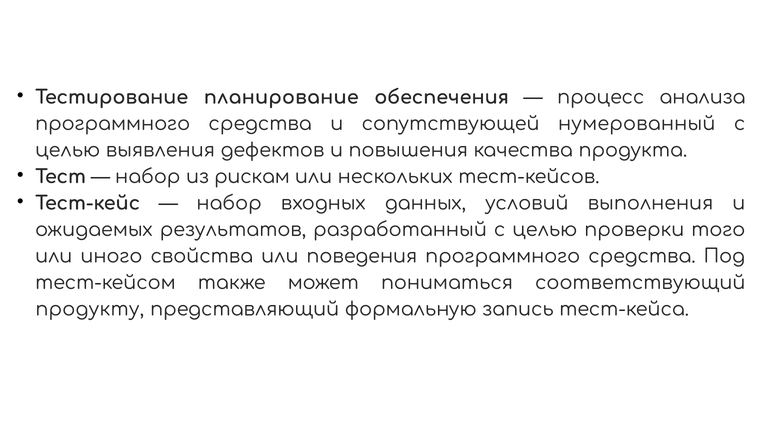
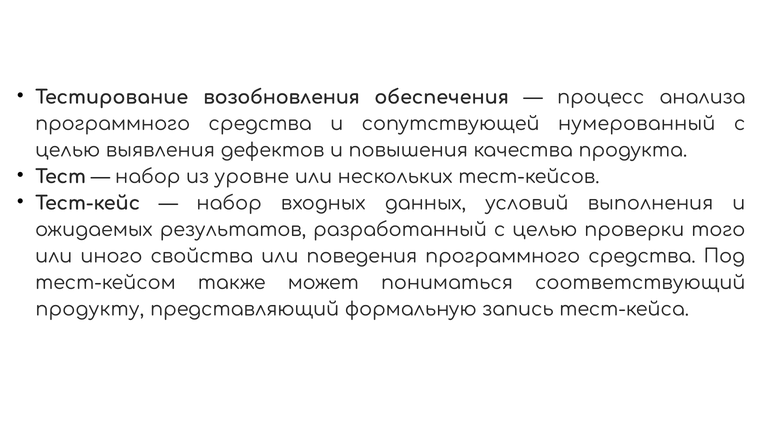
планирование: планирование -> возобновления
рискам: рискам -> уровне
